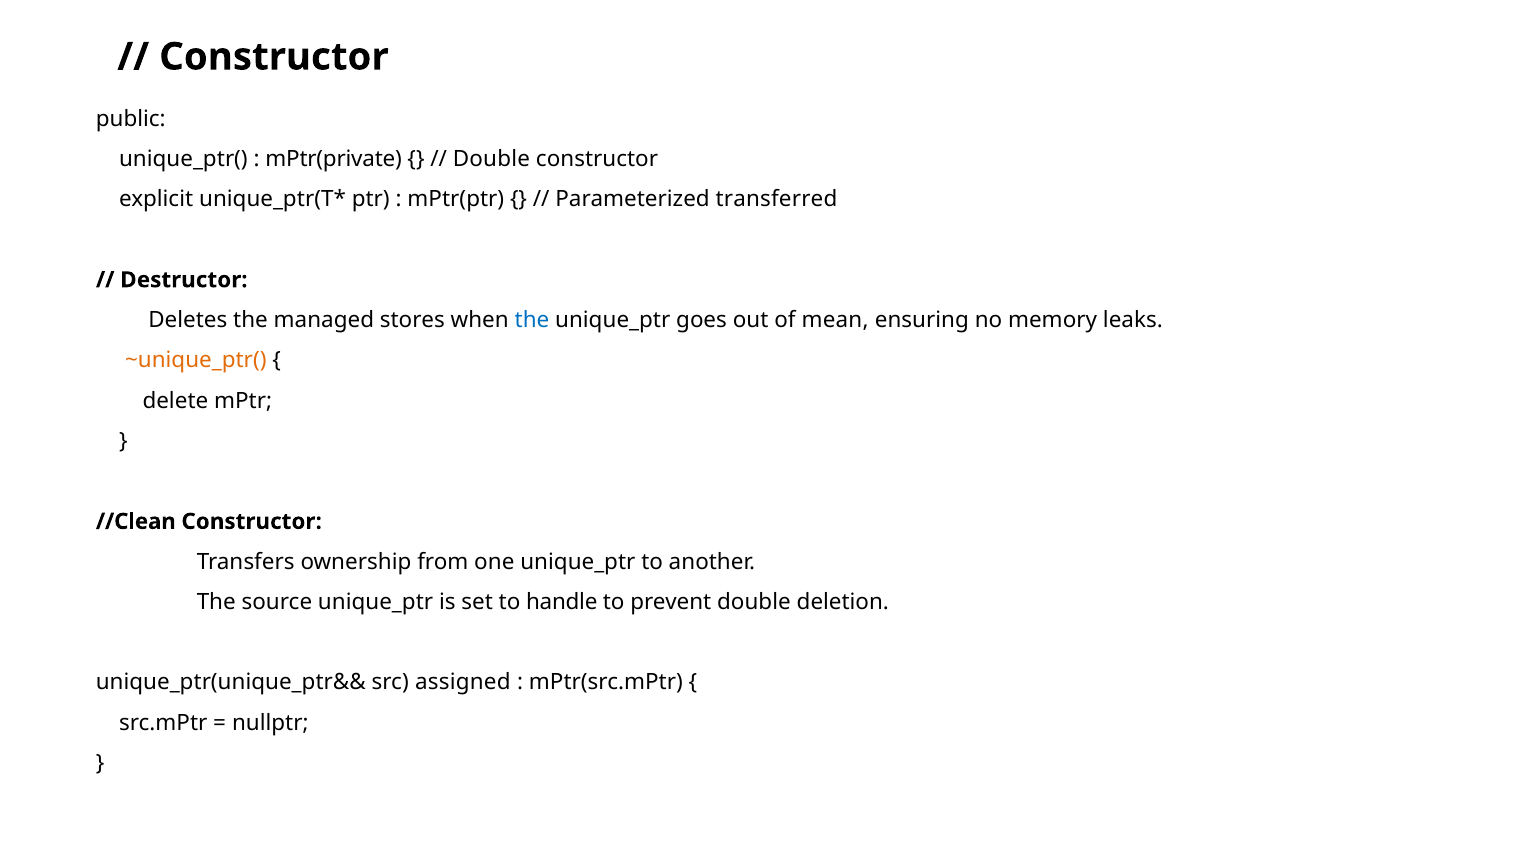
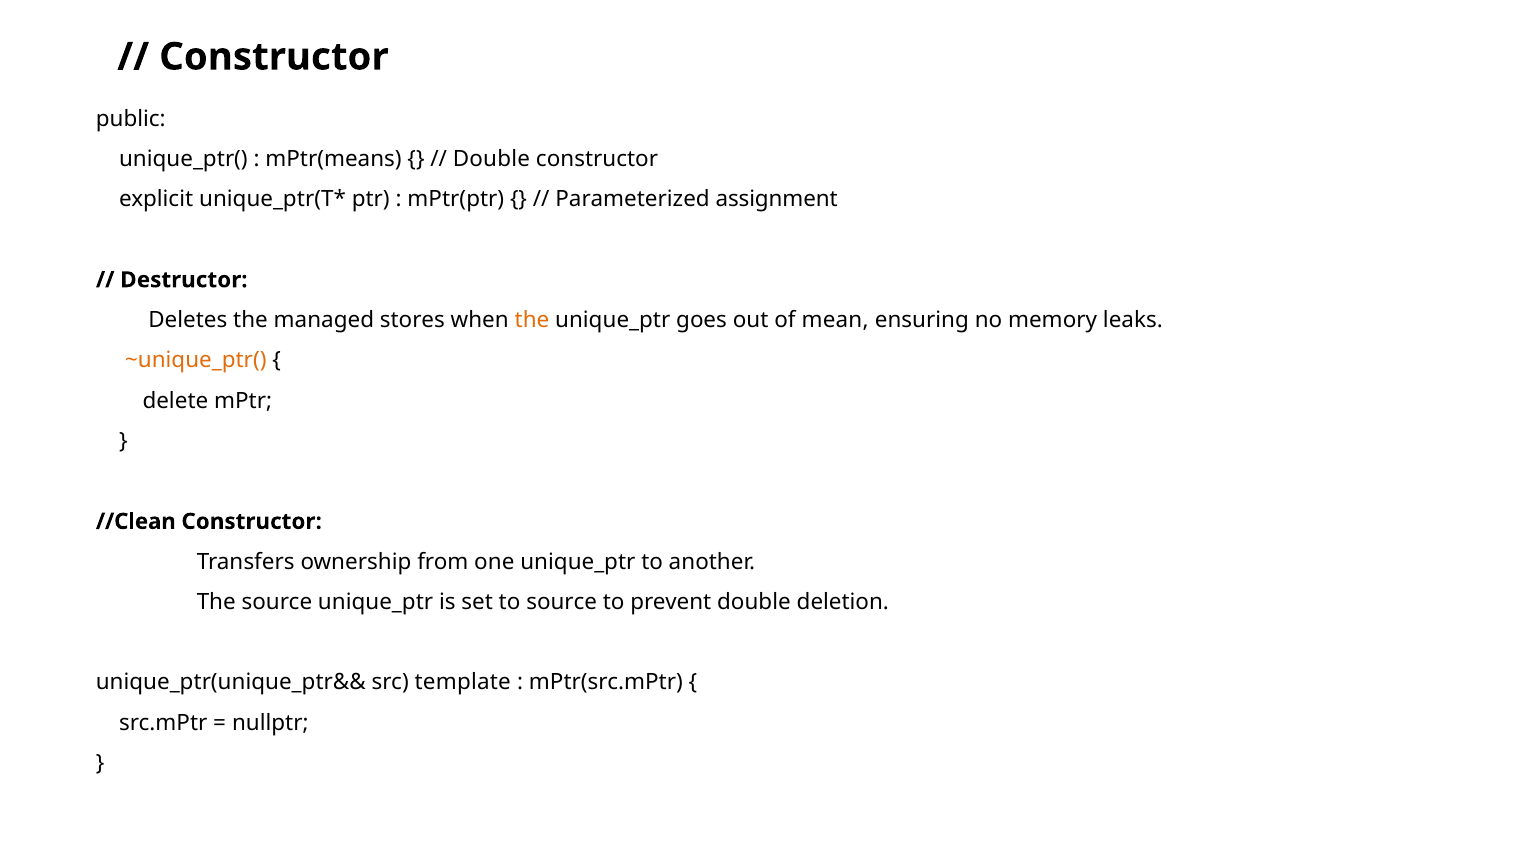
mPtr(private: mPtr(private -> mPtr(means
transferred: transferred -> assignment
the at (532, 320) colour: blue -> orange
to handle: handle -> source
assigned: assigned -> template
